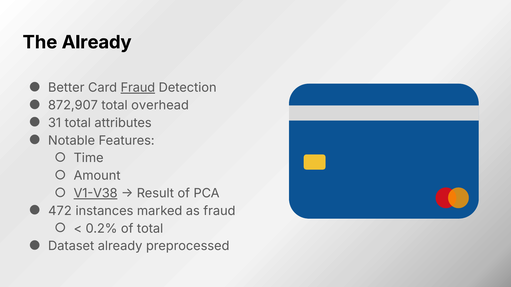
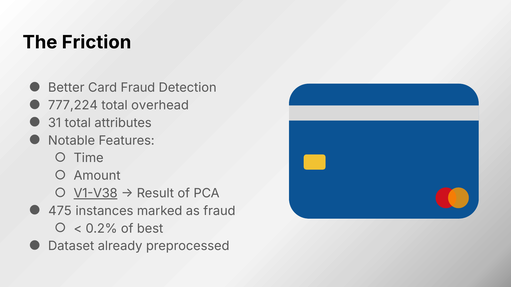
The Already: Already -> Friction
Fraud at (138, 88) underline: present -> none
872,907: 872,907 -> 777,224
472: 472 -> 475
of total: total -> best
